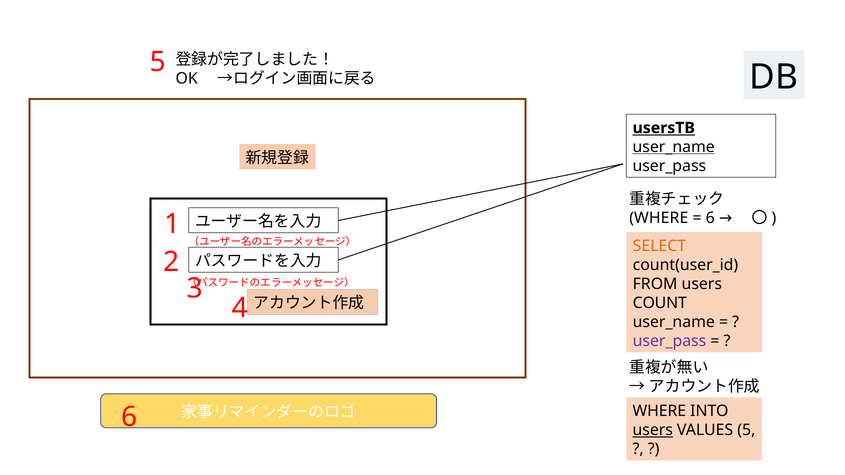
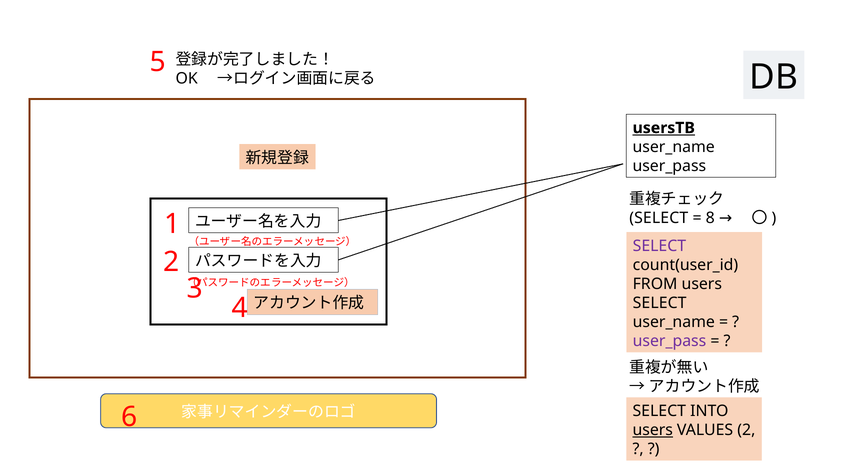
user_name at (674, 147) underline: present -> none
WHERE at (659, 218): WHERE -> SELECT
6 at (710, 218): 6 -> 8
SELECT at (659, 246) colour: orange -> purple
COUNT at (660, 303): COUNT -> SELECT
WHERE at (659, 411): WHERE -> SELECT
VALUES 5: 5 -> 2
